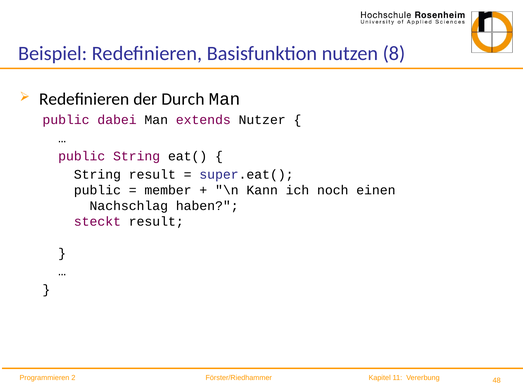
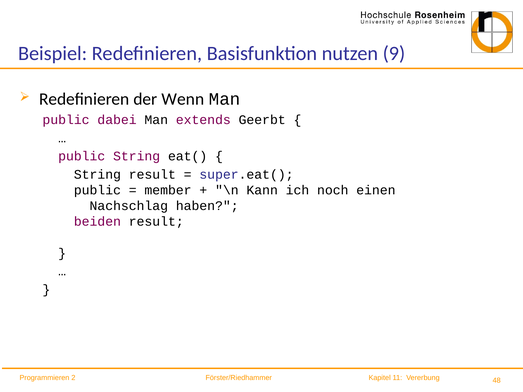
8: 8 -> 9
Durch: Durch -> Wenn
Nutzer: Nutzer -> Geerbt
steckt: steckt -> beiden
